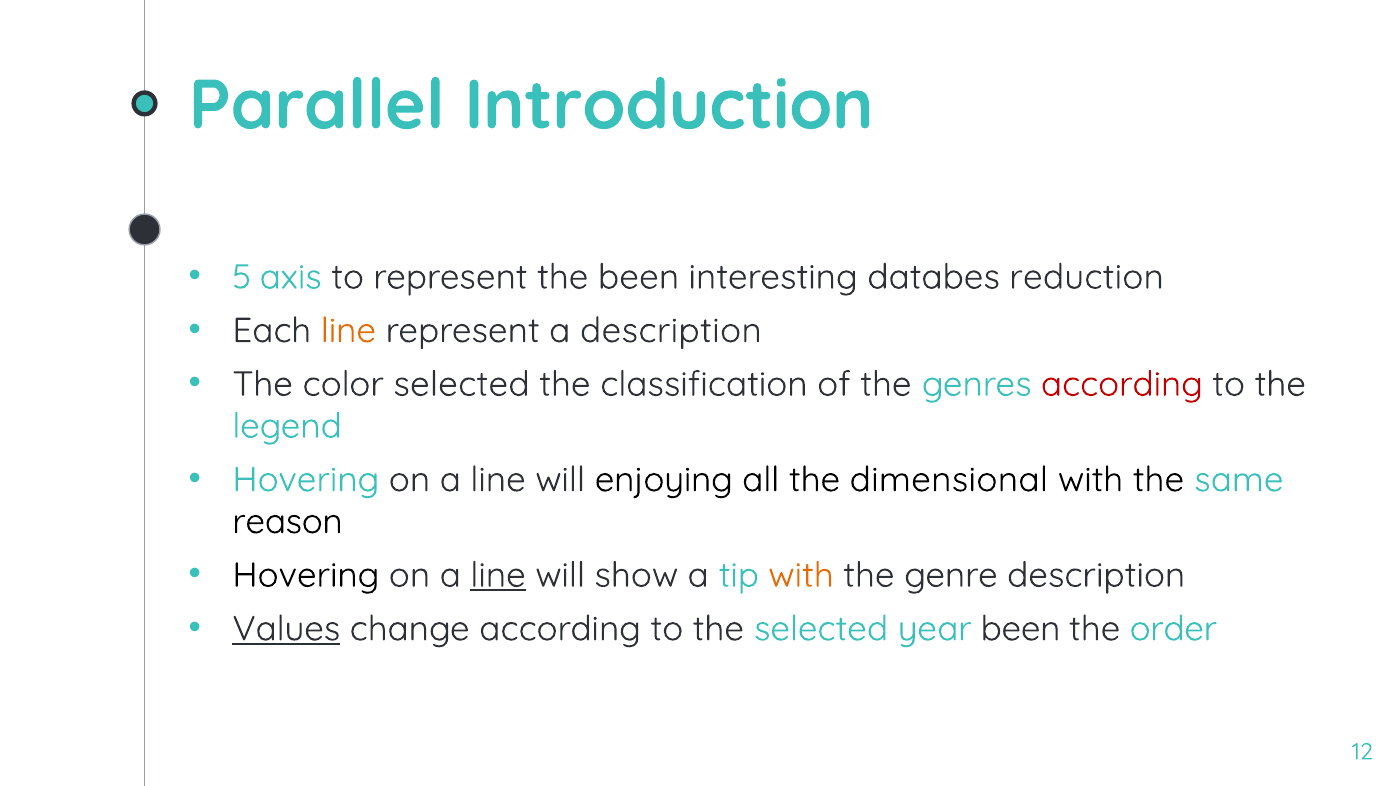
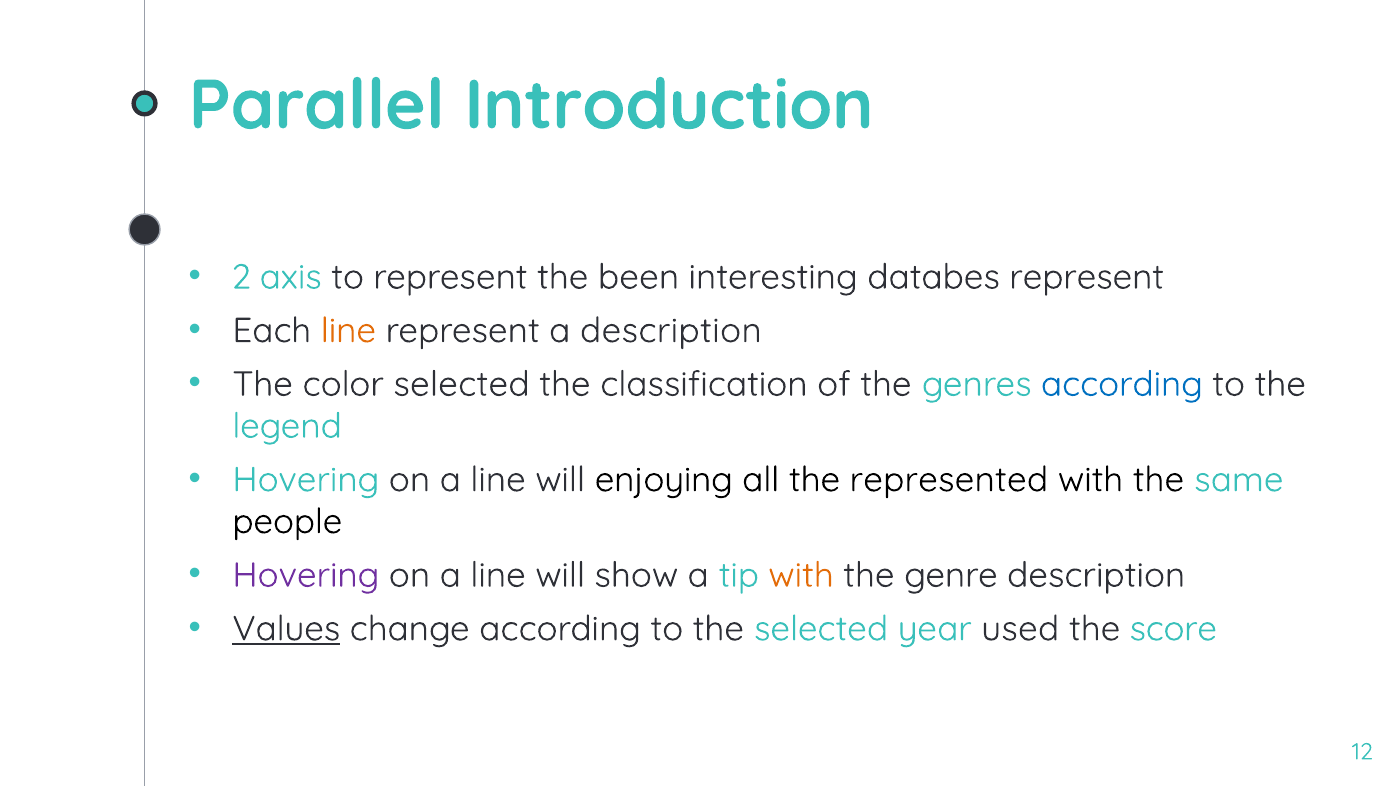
5: 5 -> 2
databes reduction: reduction -> represent
according at (1122, 384) colour: red -> blue
dimensional: dimensional -> represented
reason: reason -> people
Hovering at (306, 576) colour: black -> purple
line at (498, 576) underline: present -> none
year been: been -> used
order: order -> score
